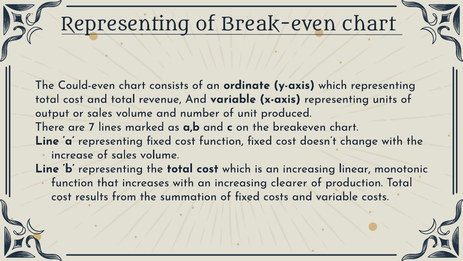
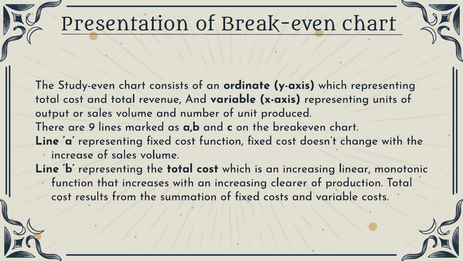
Representing at (125, 25): Representing -> Presentation
Could-even: Could-even -> Study-even
7: 7 -> 9
